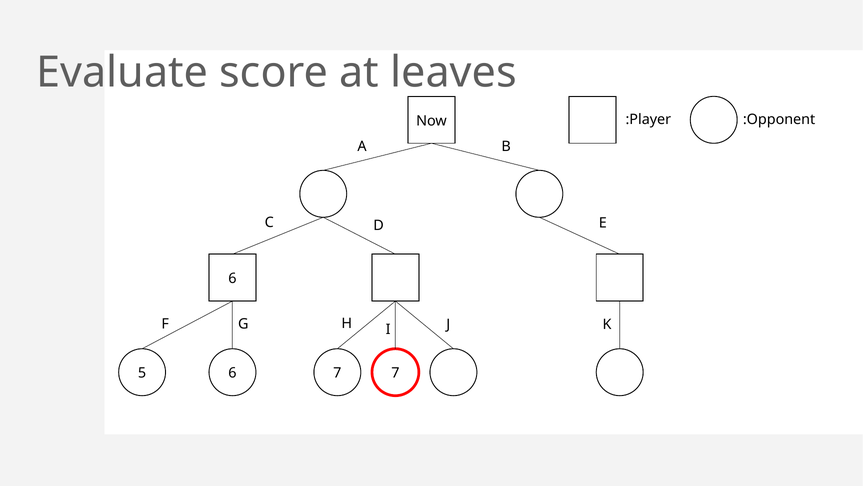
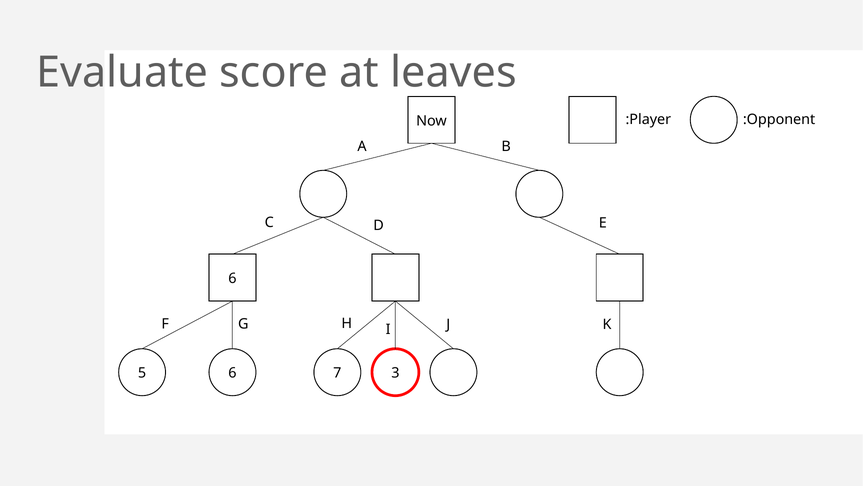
7 7: 7 -> 3
